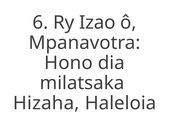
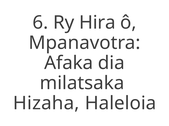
Izao: Izao -> Hira
Hono: Hono -> Afaka
